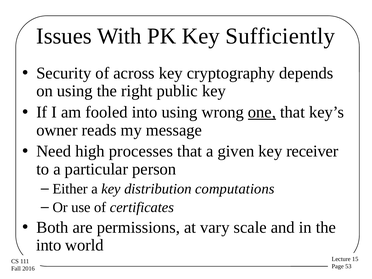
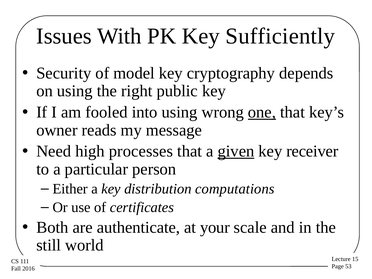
across: across -> model
given underline: none -> present
permissions: permissions -> authenticate
vary: vary -> your
into at (49, 245): into -> still
